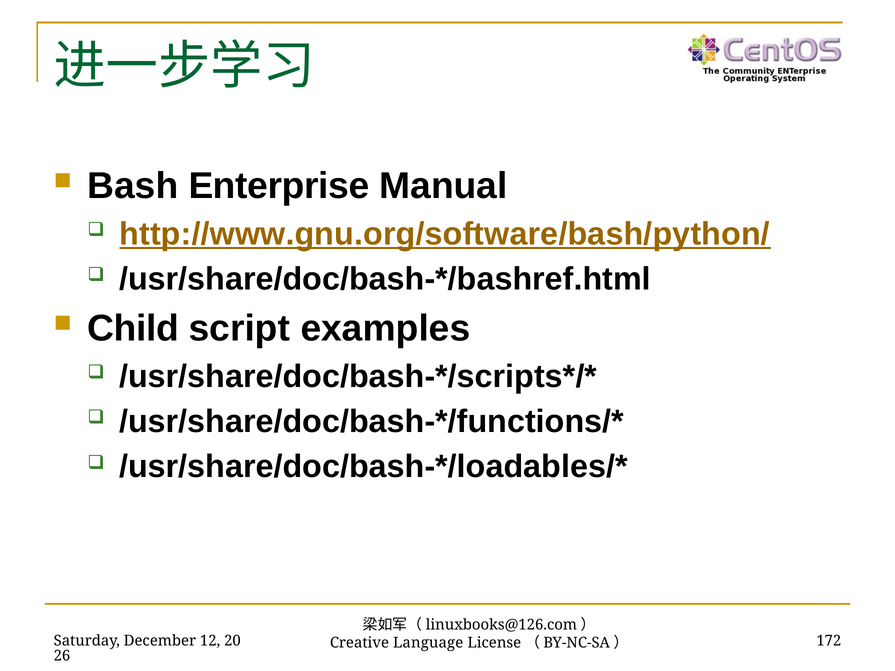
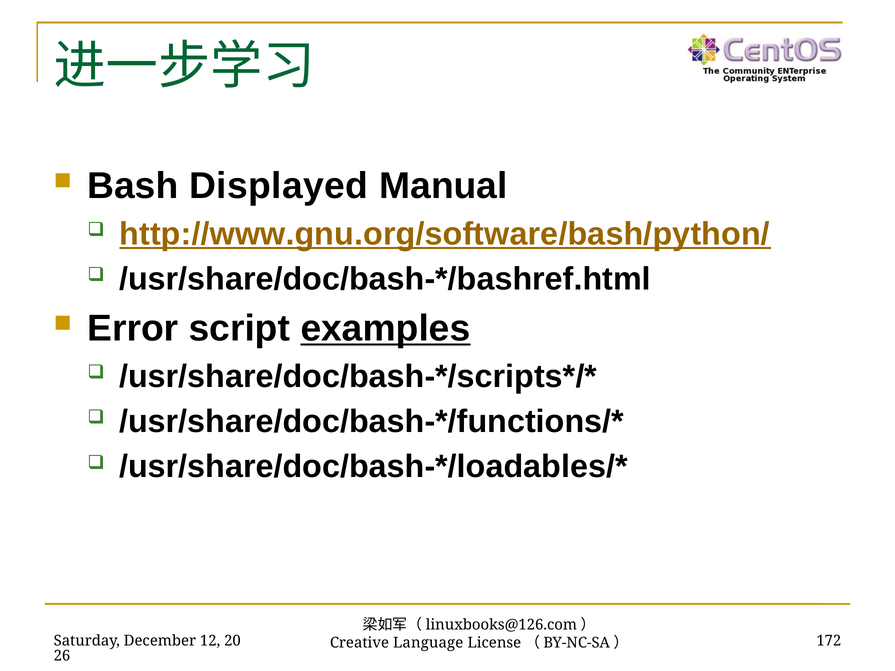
Enterprise: Enterprise -> Displayed
Child: Child -> Error
examples underline: none -> present
